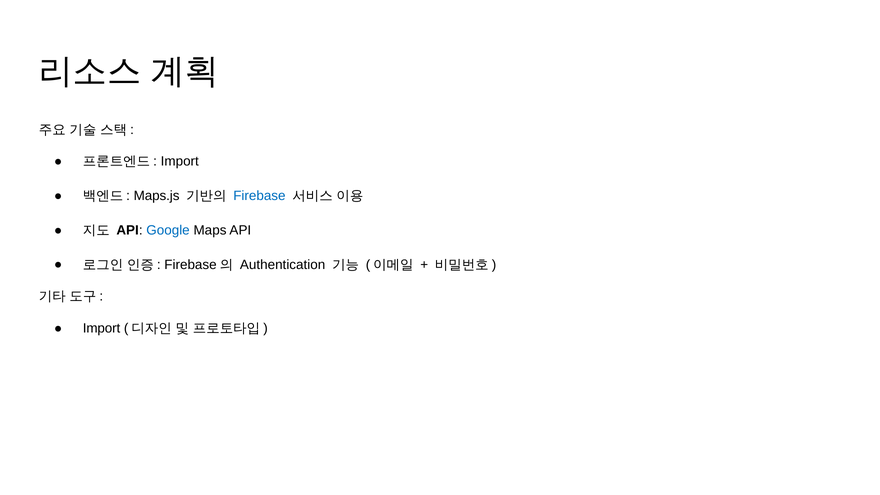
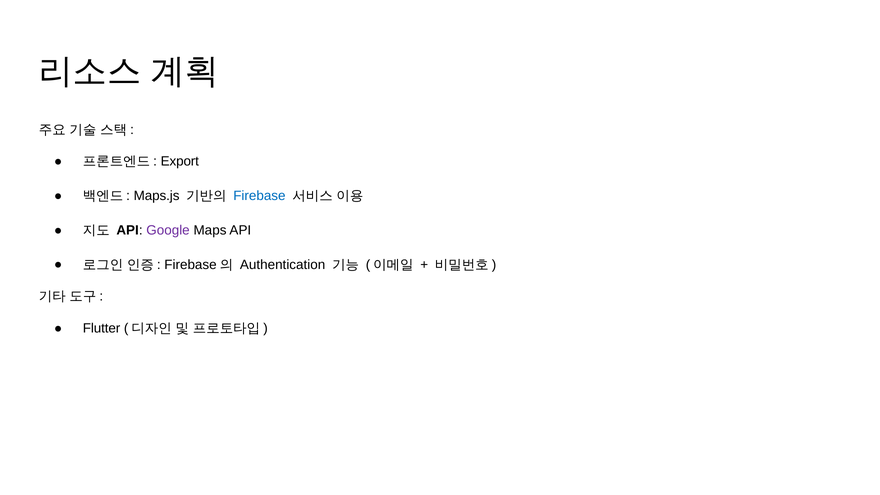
Import at (180, 161): Import -> Export
Google colour: blue -> purple
Import at (102, 328): Import -> Flutter
